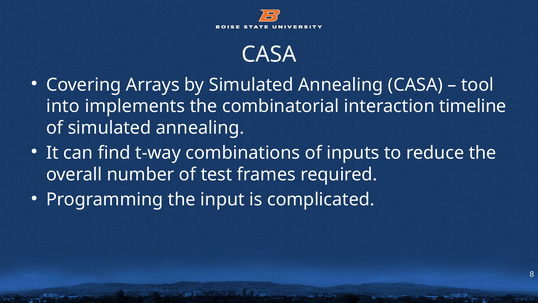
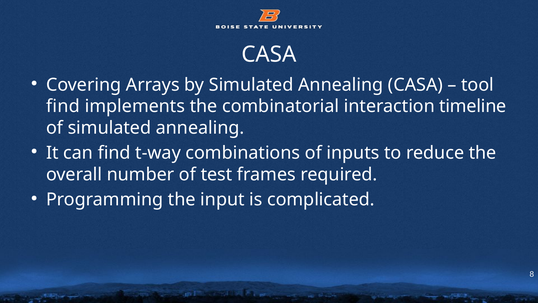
into at (63, 106): into -> find
